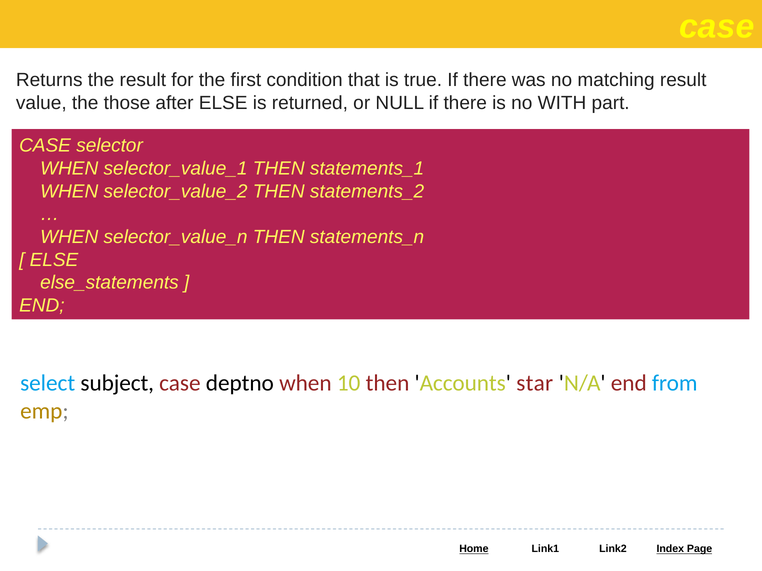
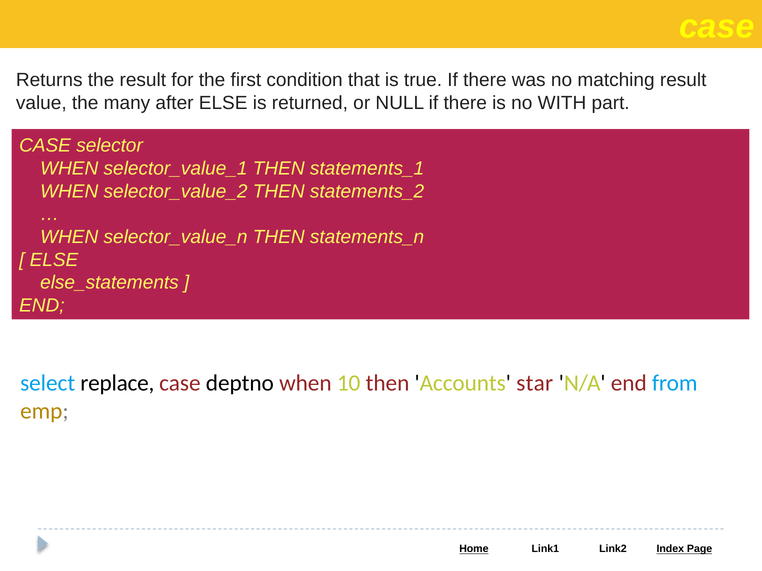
those: those -> many
subject: subject -> replace
